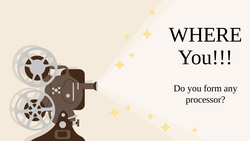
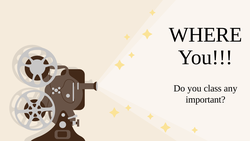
form: form -> class
processor: processor -> important
